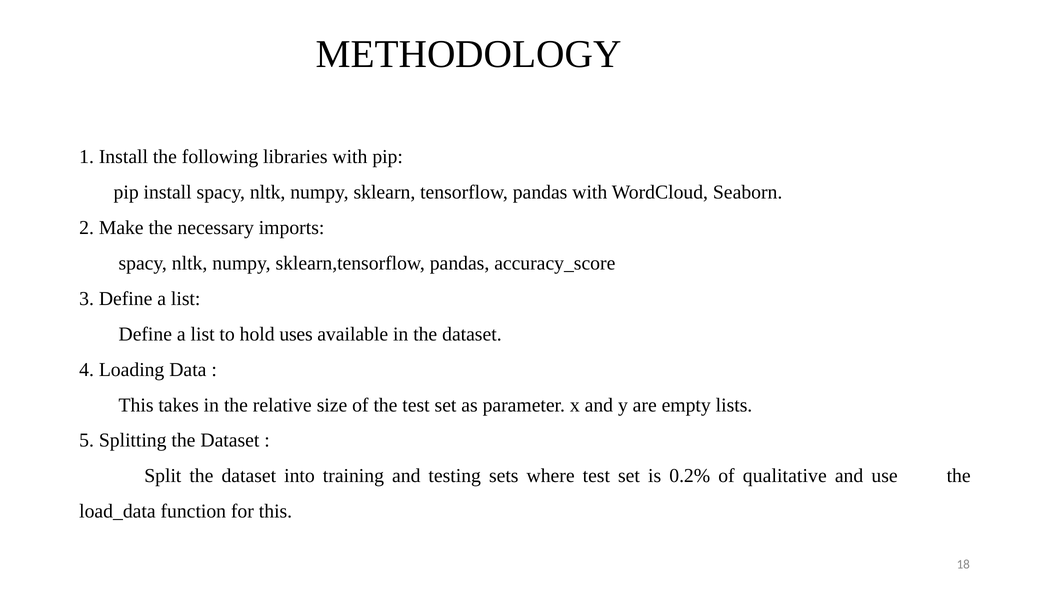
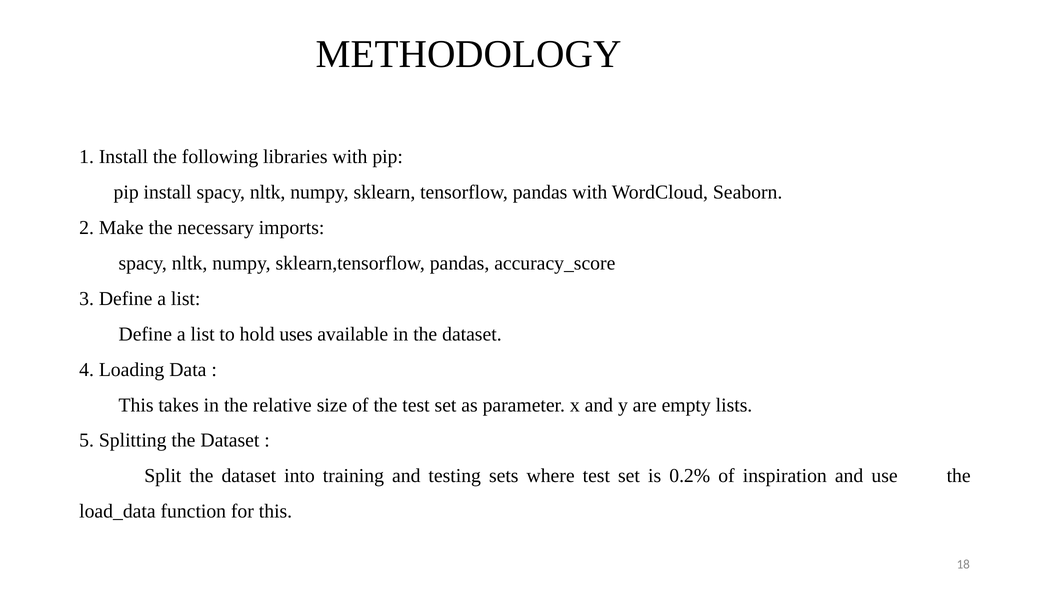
qualitative: qualitative -> inspiration
